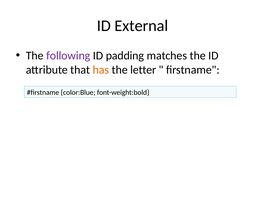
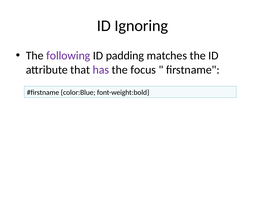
External: External -> Ignoring
has colour: orange -> purple
letter: letter -> focus
